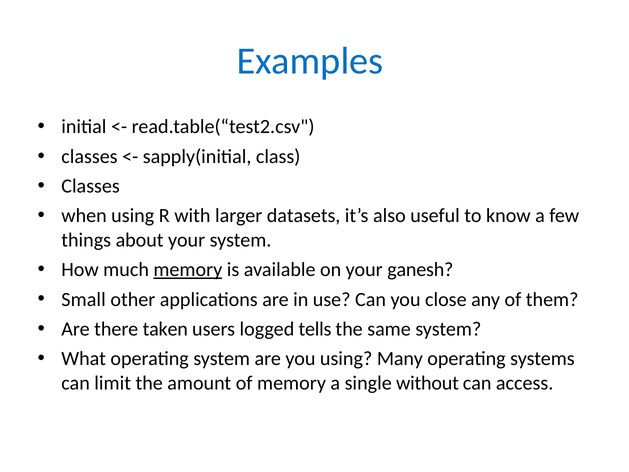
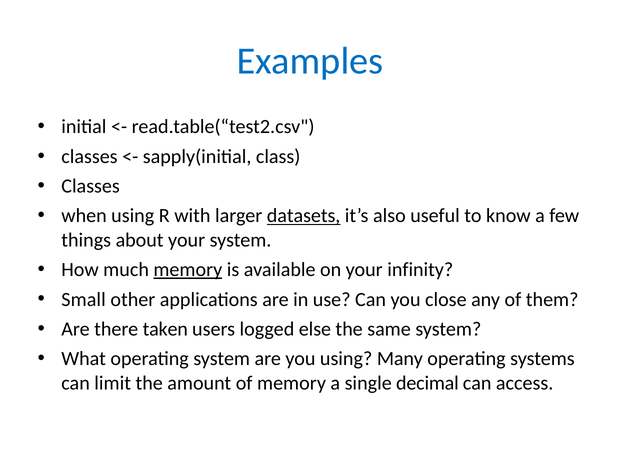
datasets underline: none -> present
ganesh: ganesh -> infinity
tells: tells -> else
without: without -> decimal
